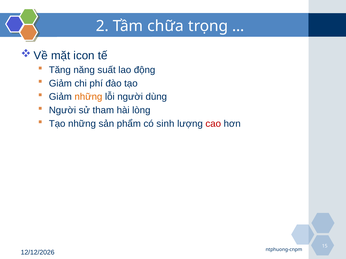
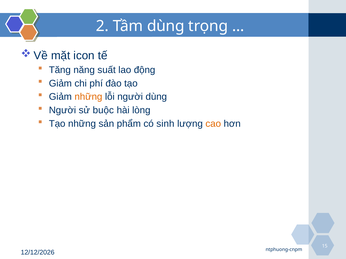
Tầm chữa: chữa -> dùng
tham: tham -> buộc
cao colour: red -> orange
